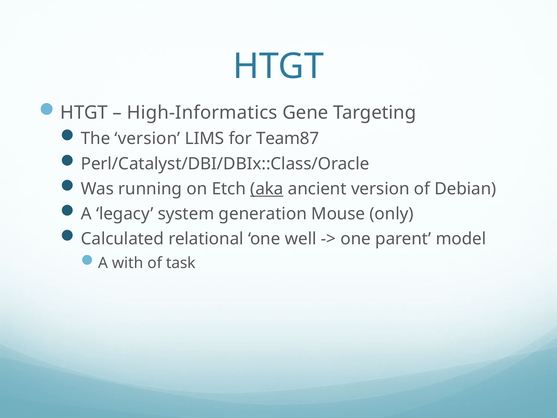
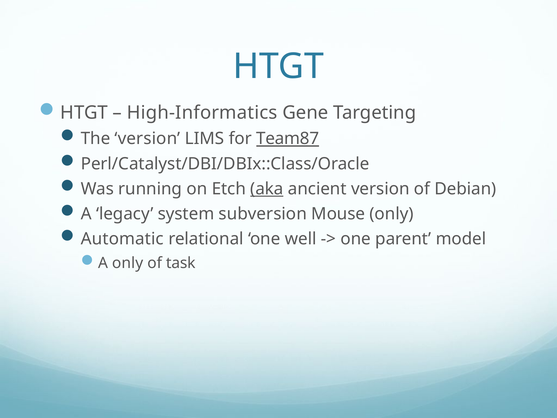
Team87 underline: none -> present
generation: generation -> subversion
Calculated: Calculated -> Automatic
A with: with -> only
